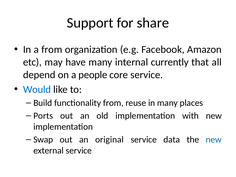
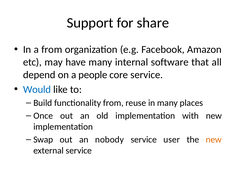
currently: currently -> software
Ports: Ports -> Once
original: original -> nobody
data: data -> user
new at (214, 140) colour: blue -> orange
